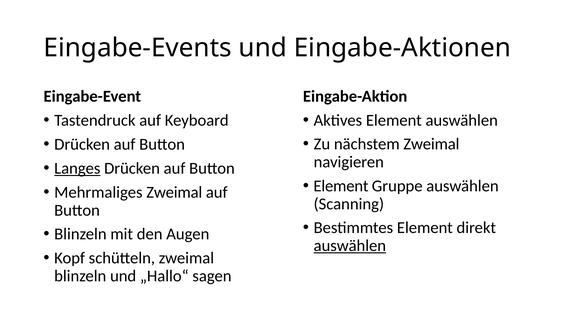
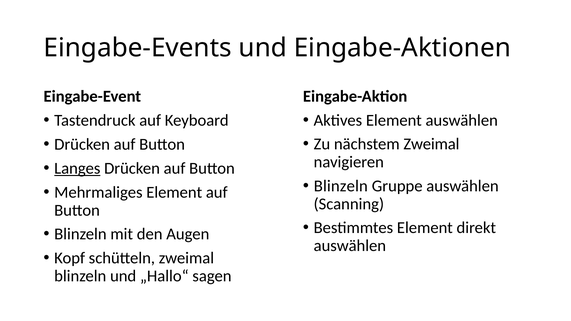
Element at (341, 186): Element -> Blinzeln
Mehrmaliges Zweimal: Zweimal -> Element
auswählen at (350, 246) underline: present -> none
